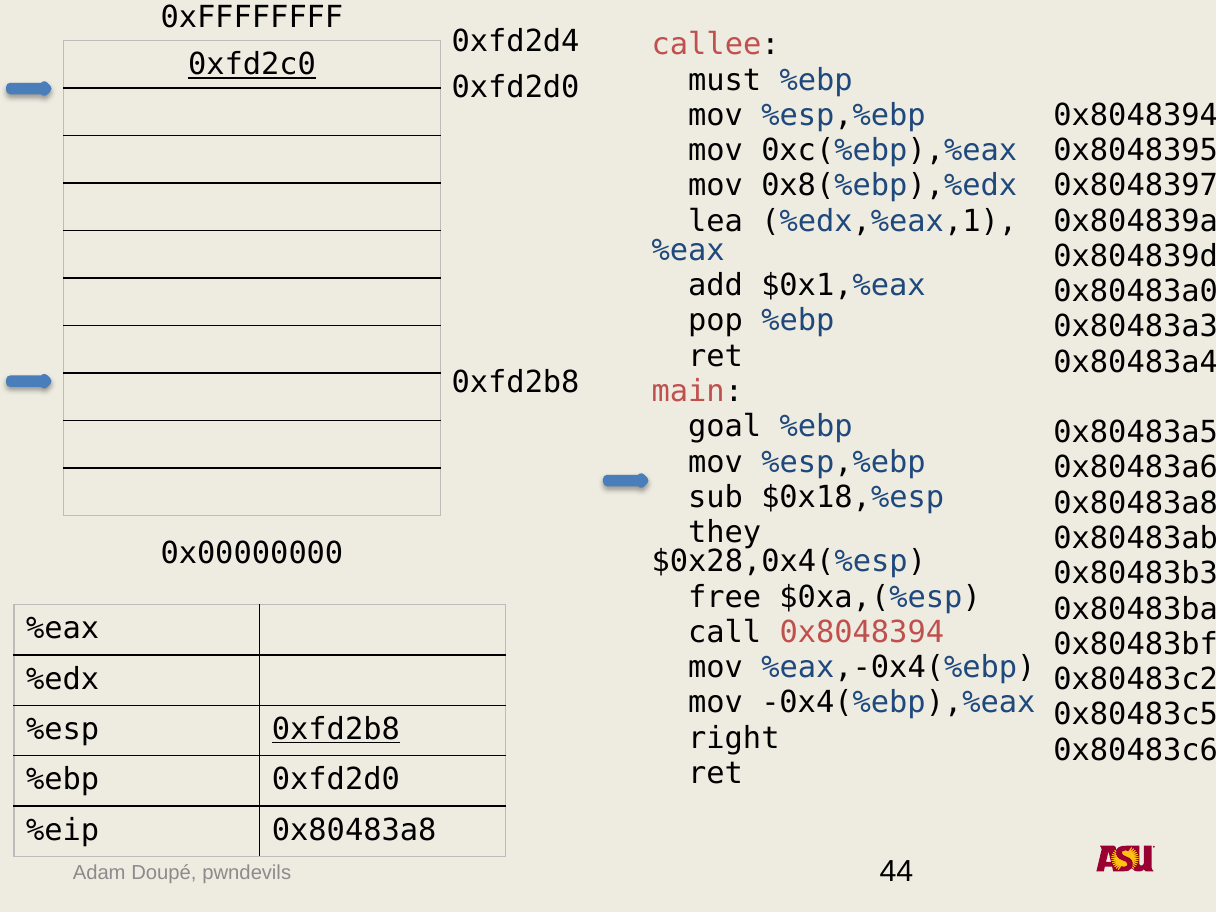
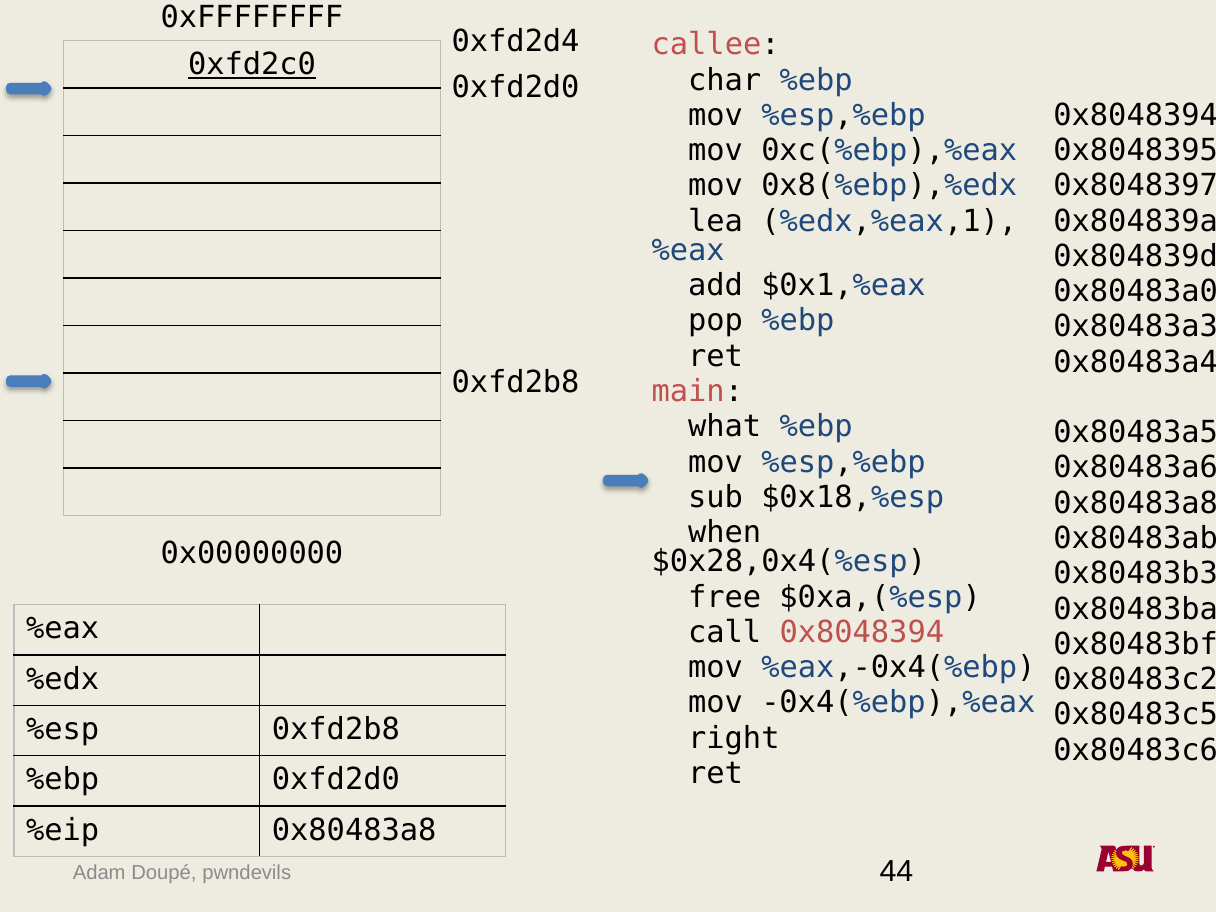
must: must -> char
goal: goal -> what
they: they -> when
0xfd2b8 at (336, 729) underline: present -> none
